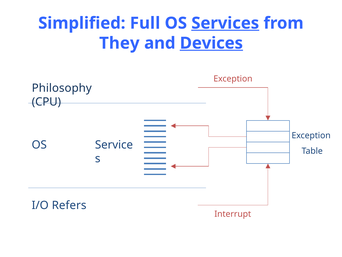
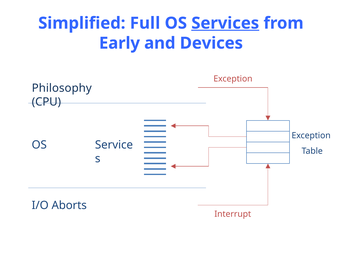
They: They -> Early
Devices underline: present -> none
Refers: Refers -> Aborts
